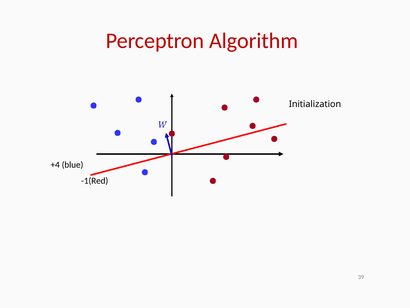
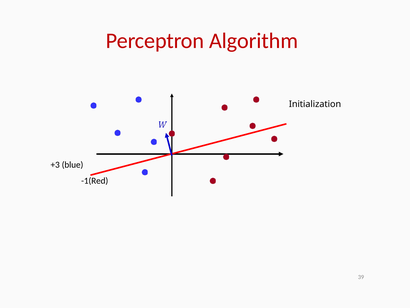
+4: +4 -> +3
